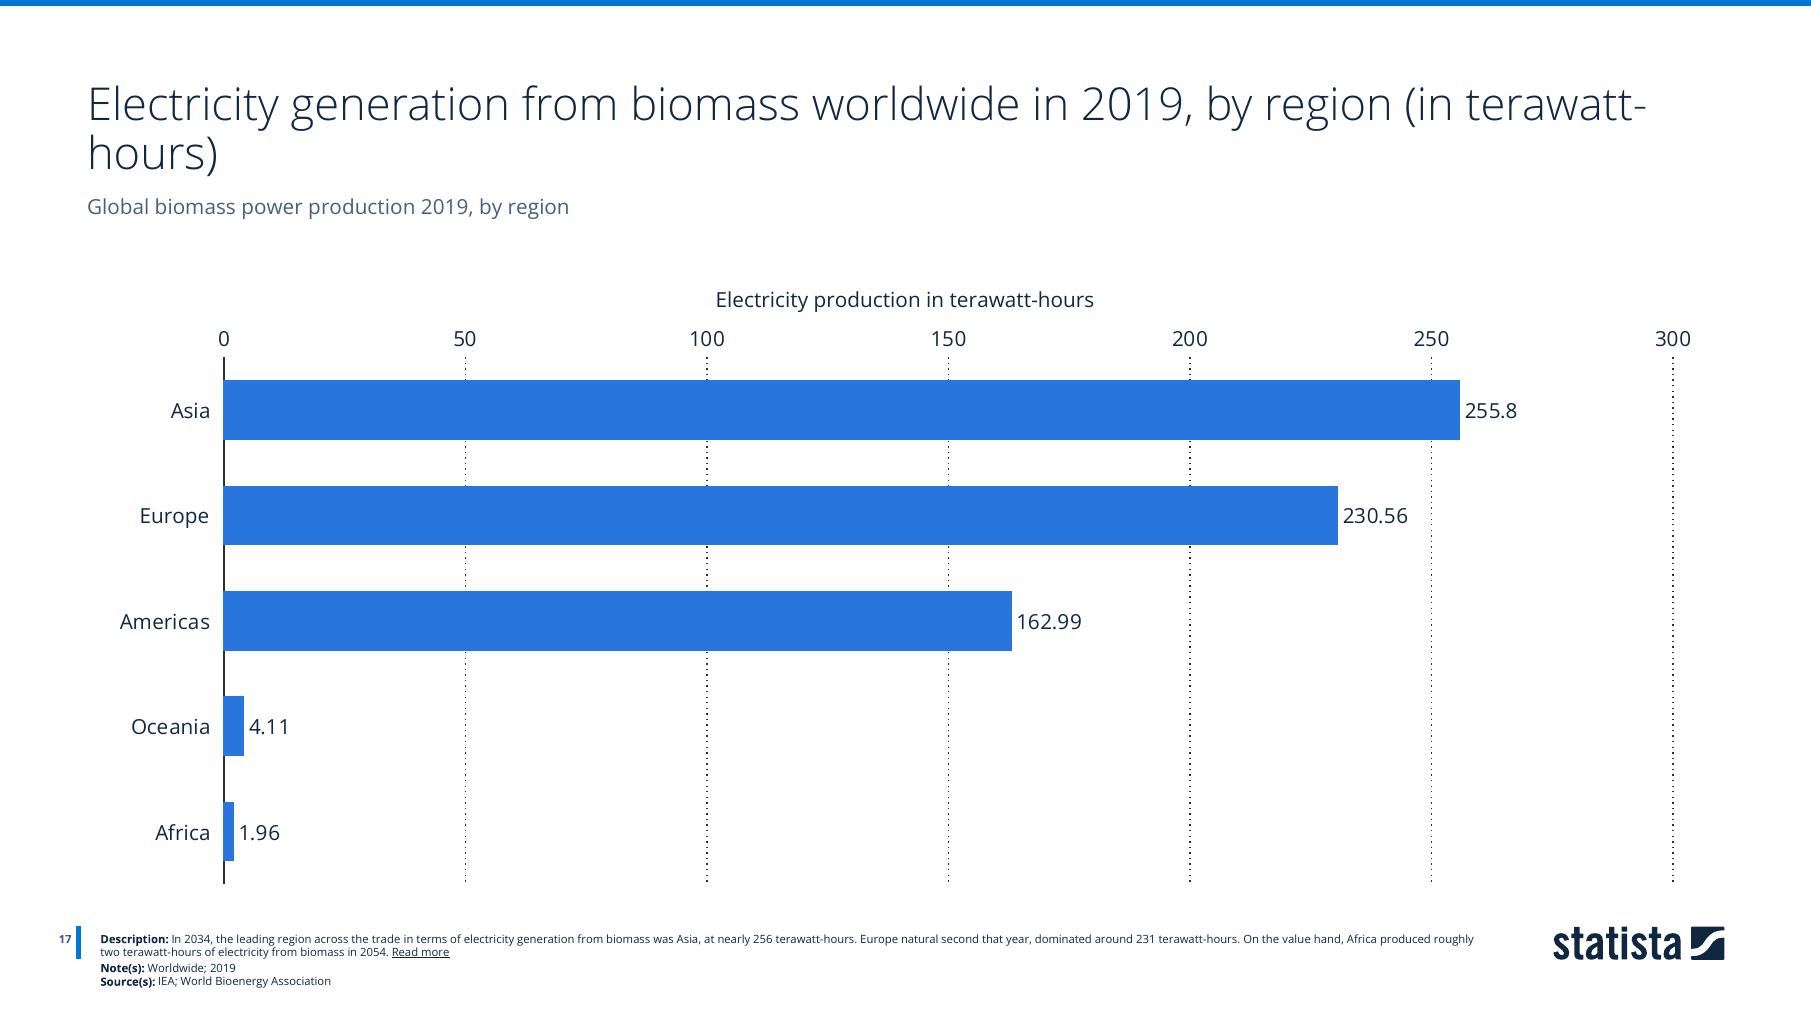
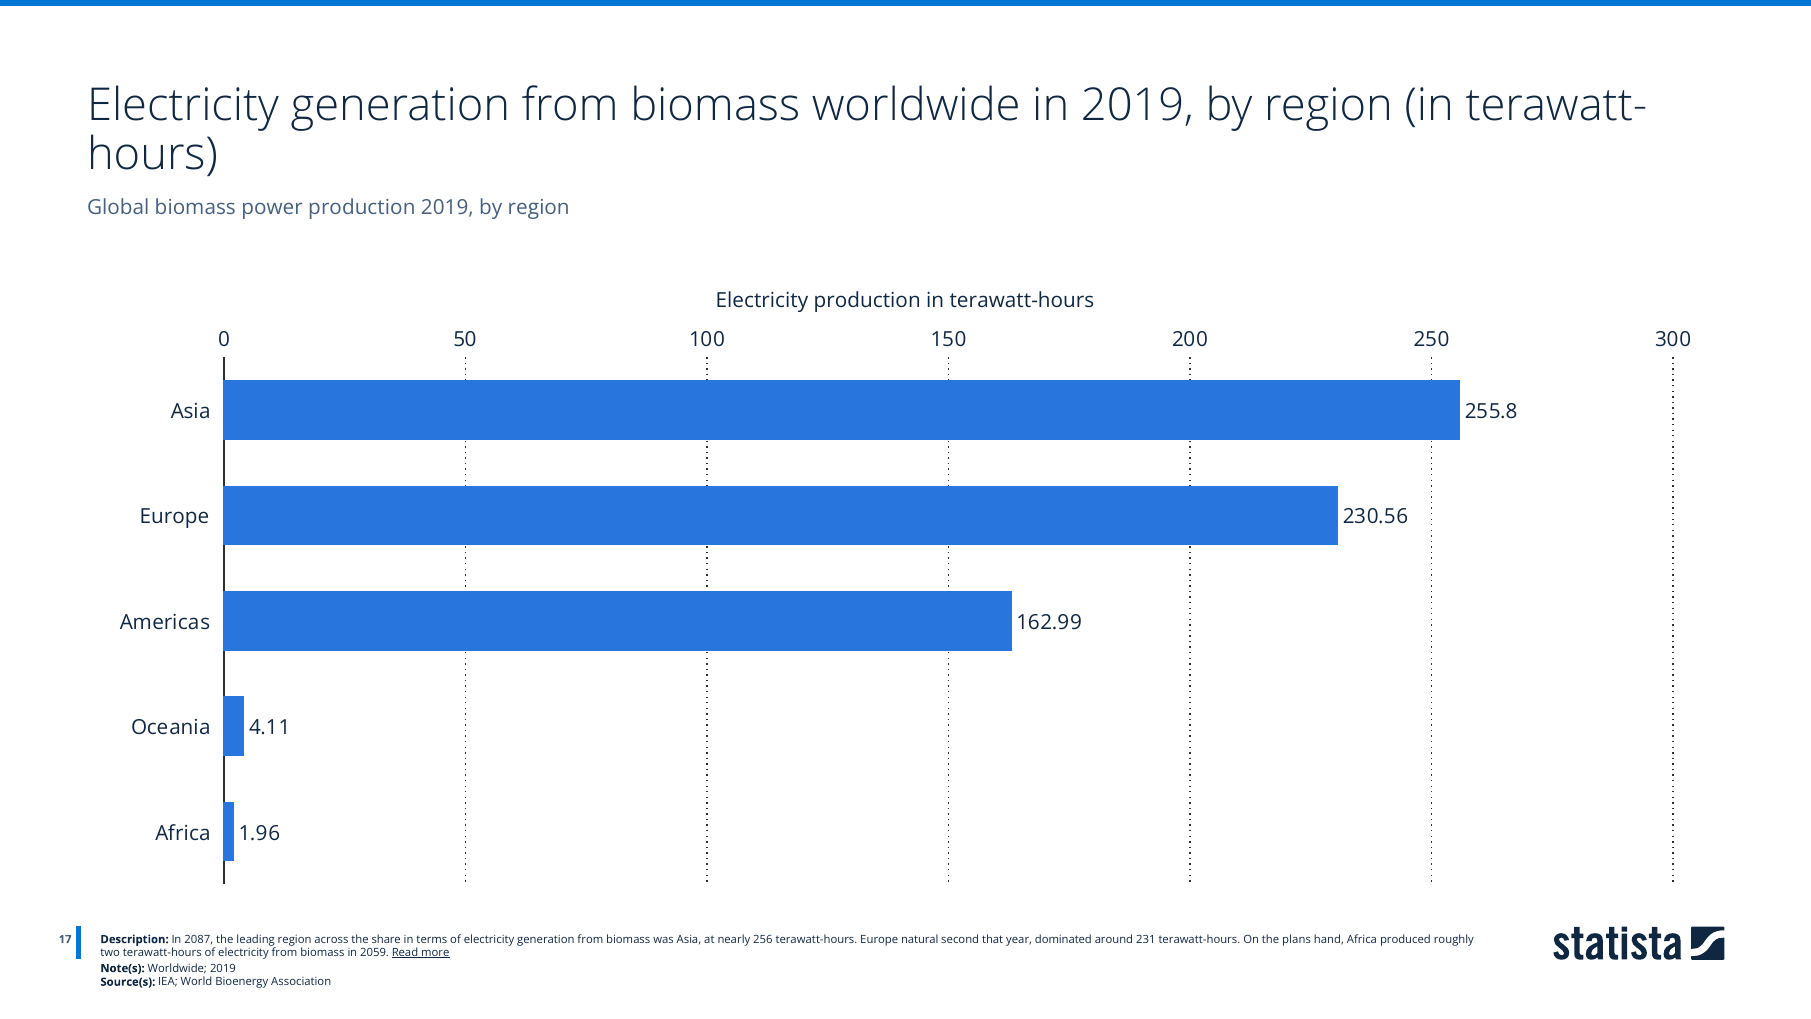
2034: 2034 -> 2087
trade: trade -> share
value: value -> plans
2054: 2054 -> 2059
